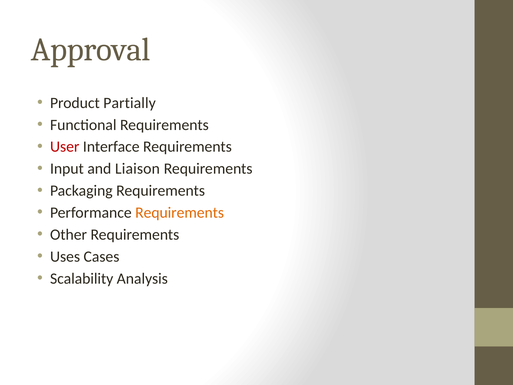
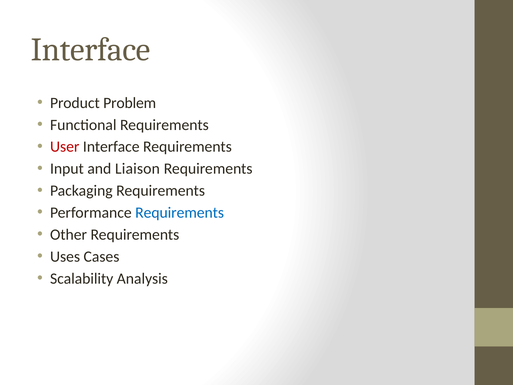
Approval at (91, 50): Approval -> Interface
Partially: Partially -> Problem
Requirements at (180, 213) colour: orange -> blue
